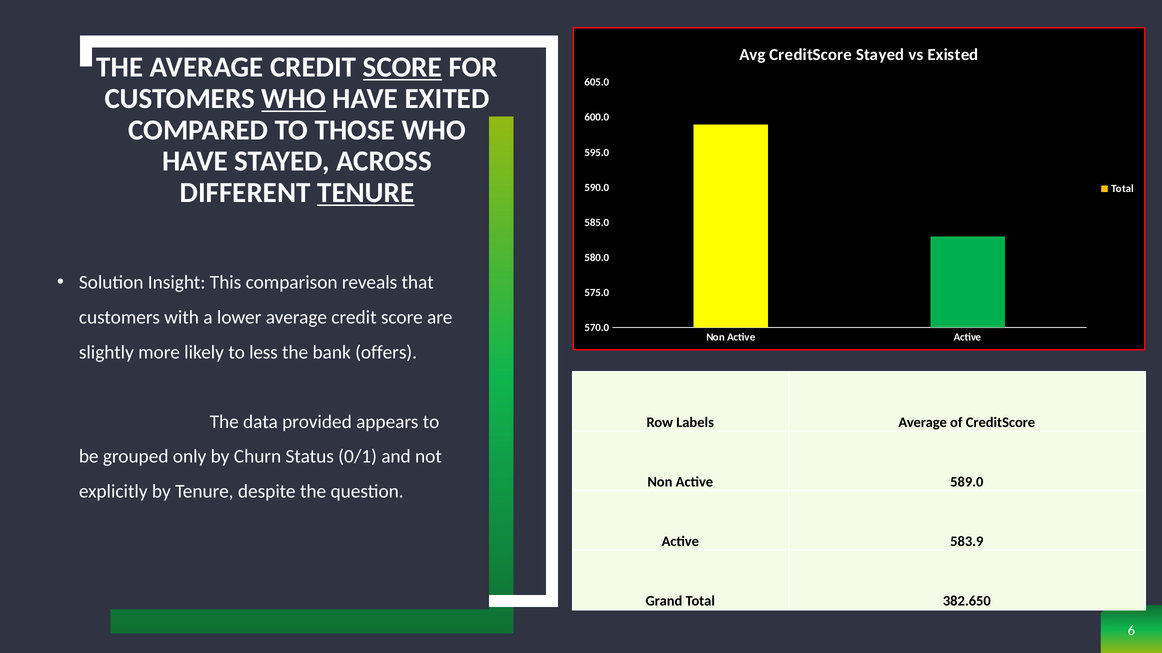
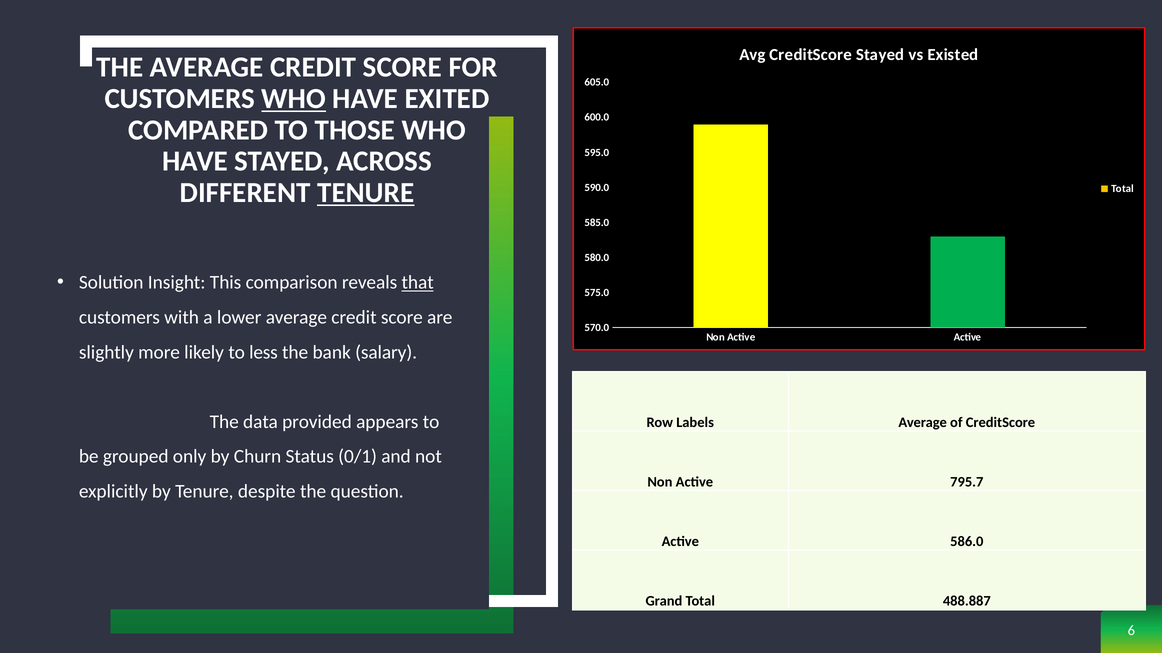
SCORE at (402, 67) underline: present -> none
that underline: none -> present
offers: offers -> salary
589.0: 589.0 -> 795.7
583.9: 583.9 -> 586.0
382.650: 382.650 -> 488.887
